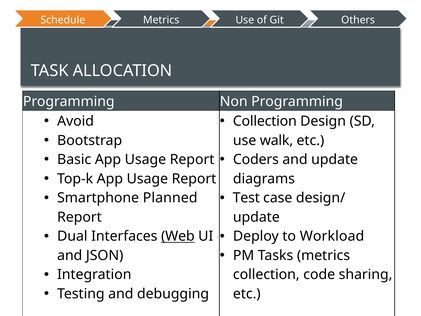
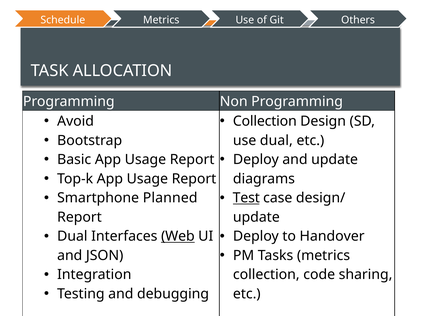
use walk: walk -> dual
Coders at (256, 159): Coders -> Deploy
Test underline: none -> present
Workload: Workload -> Handover
